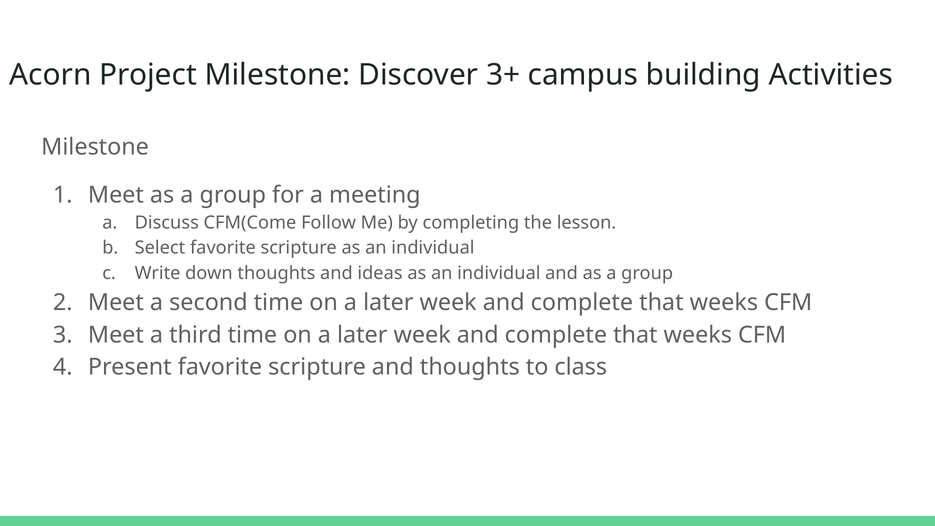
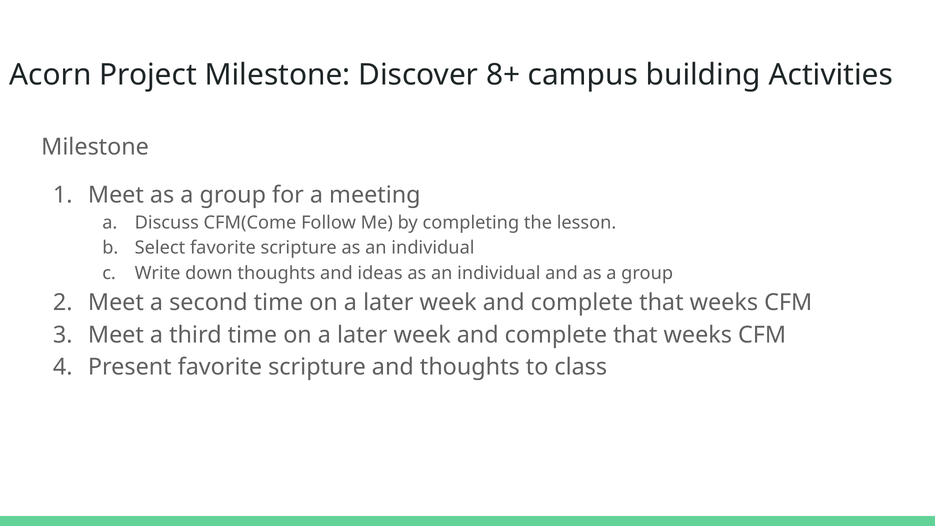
3+: 3+ -> 8+
